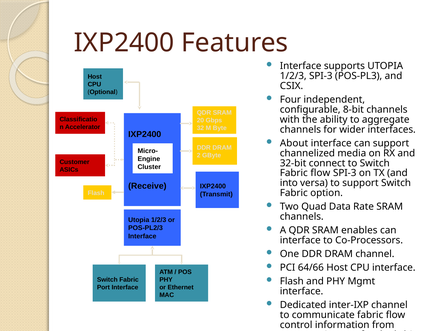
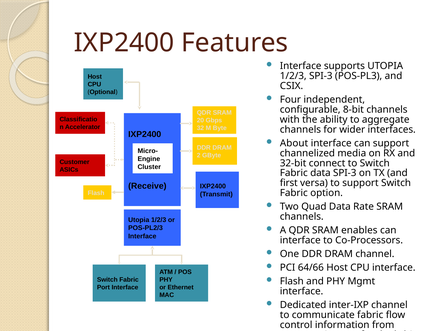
flow at (320, 173): flow -> data
into: into -> first
